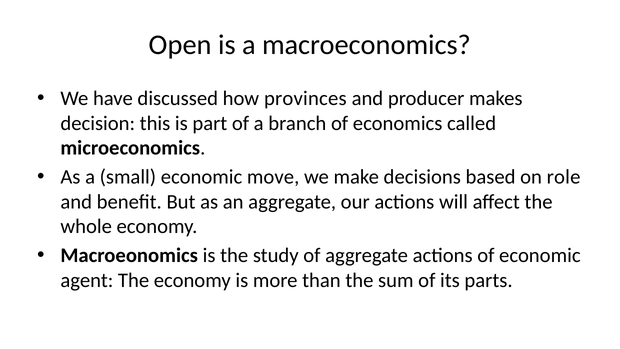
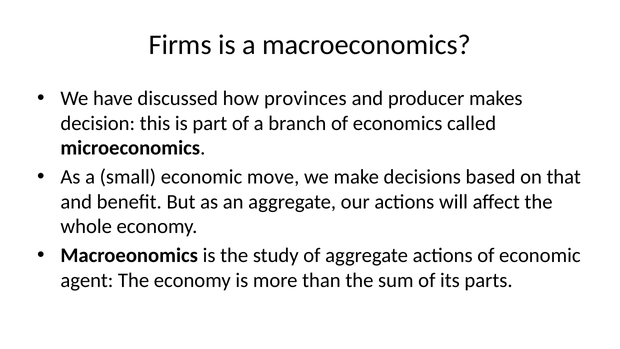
Open: Open -> Firms
role: role -> that
